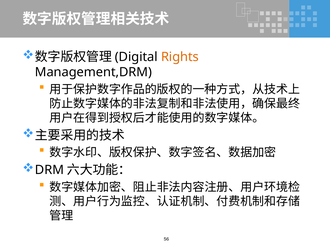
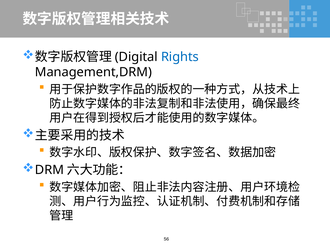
Rights colour: orange -> blue
